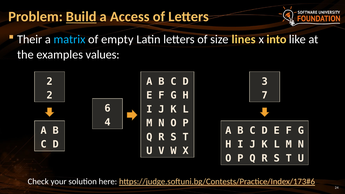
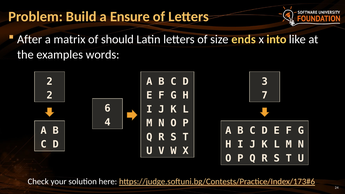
Build underline: present -> none
Access: Access -> Ensure
Their: Their -> After
matrix colour: light blue -> white
empty: empty -> should
lines: lines -> ends
values: values -> words
